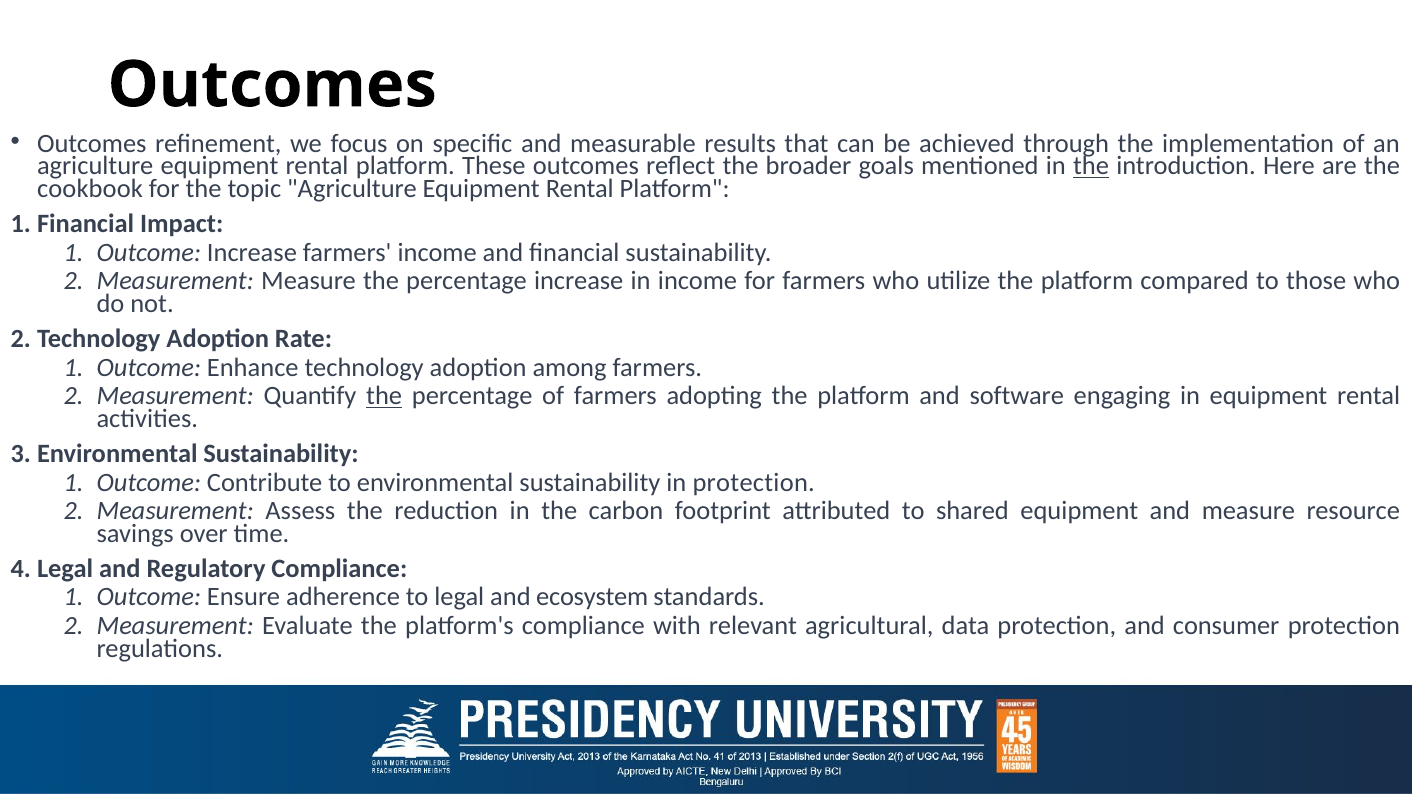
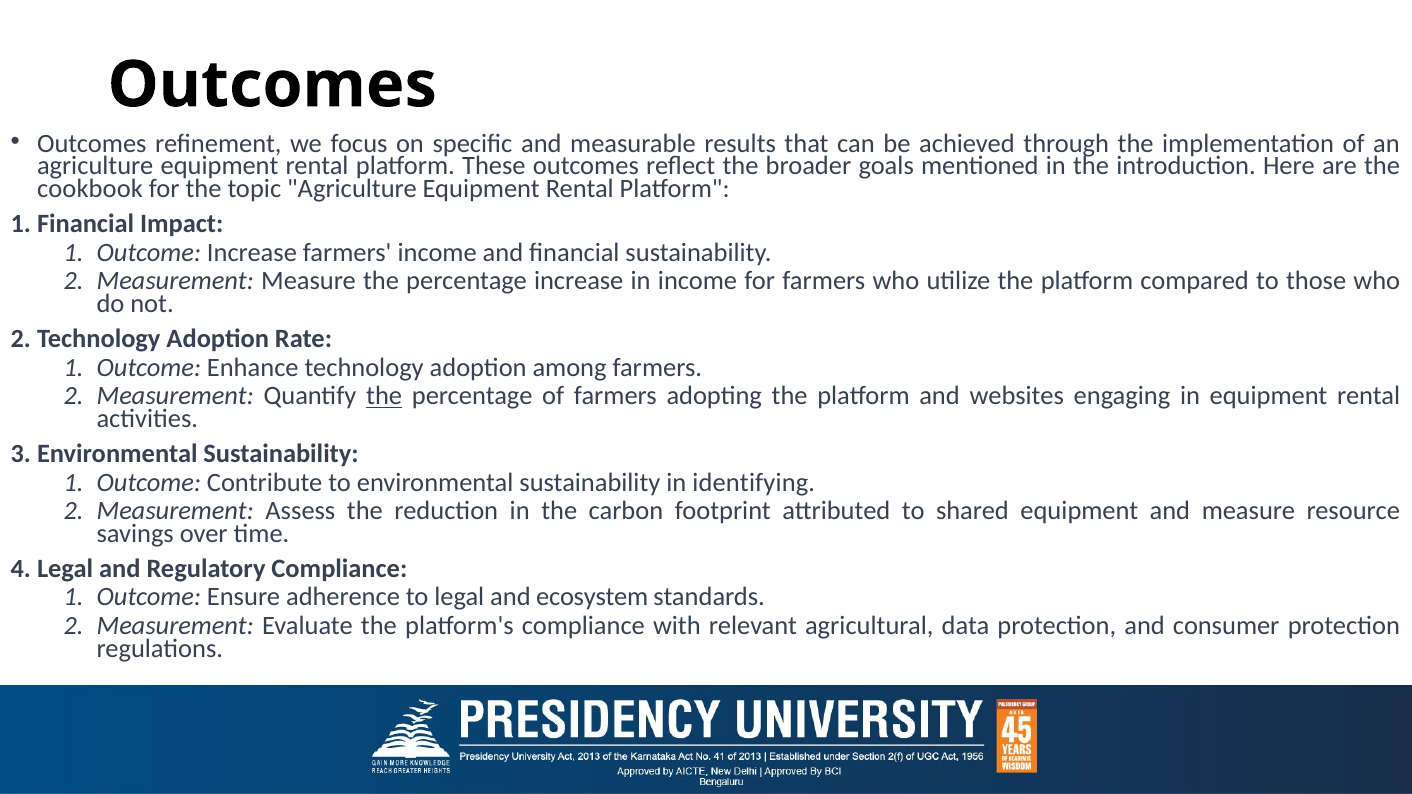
the at (1091, 166) underline: present -> none
software: software -> websites
in protection: protection -> identifying
